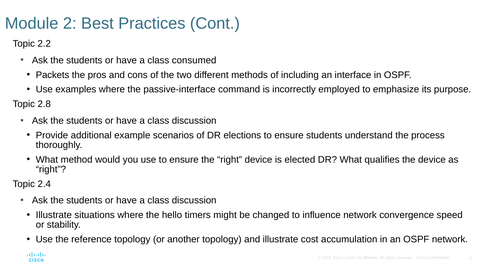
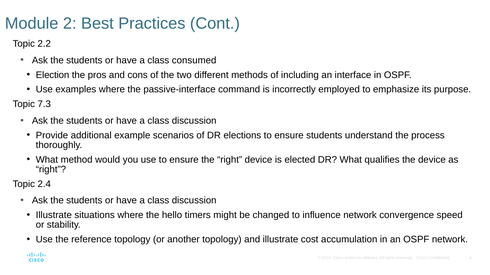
Packets: Packets -> Election
2.8: 2.8 -> 7.3
